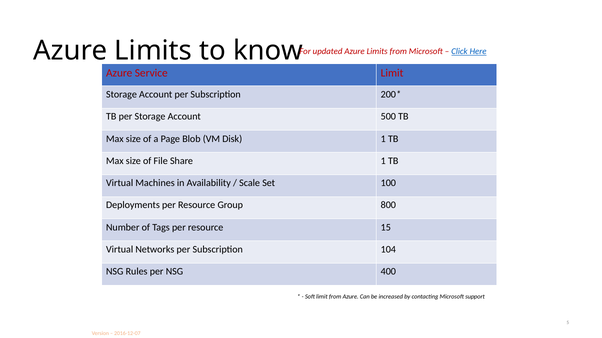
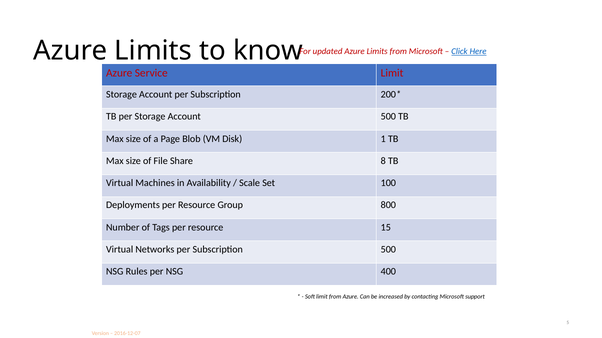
Share 1: 1 -> 8
Subscription 104: 104 -> 500
